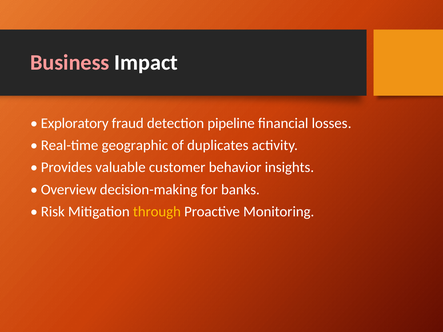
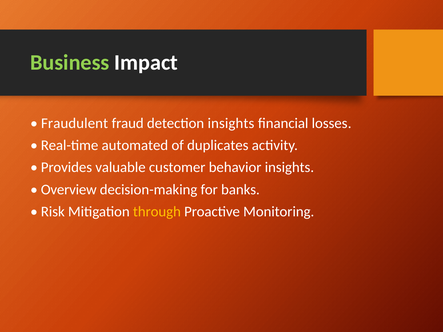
Business colour: pink -> light green
Exploratory: Exploratory -> Fraudulent
detection pipeline: pipeline -> insights
geographic: geographic -> automated
